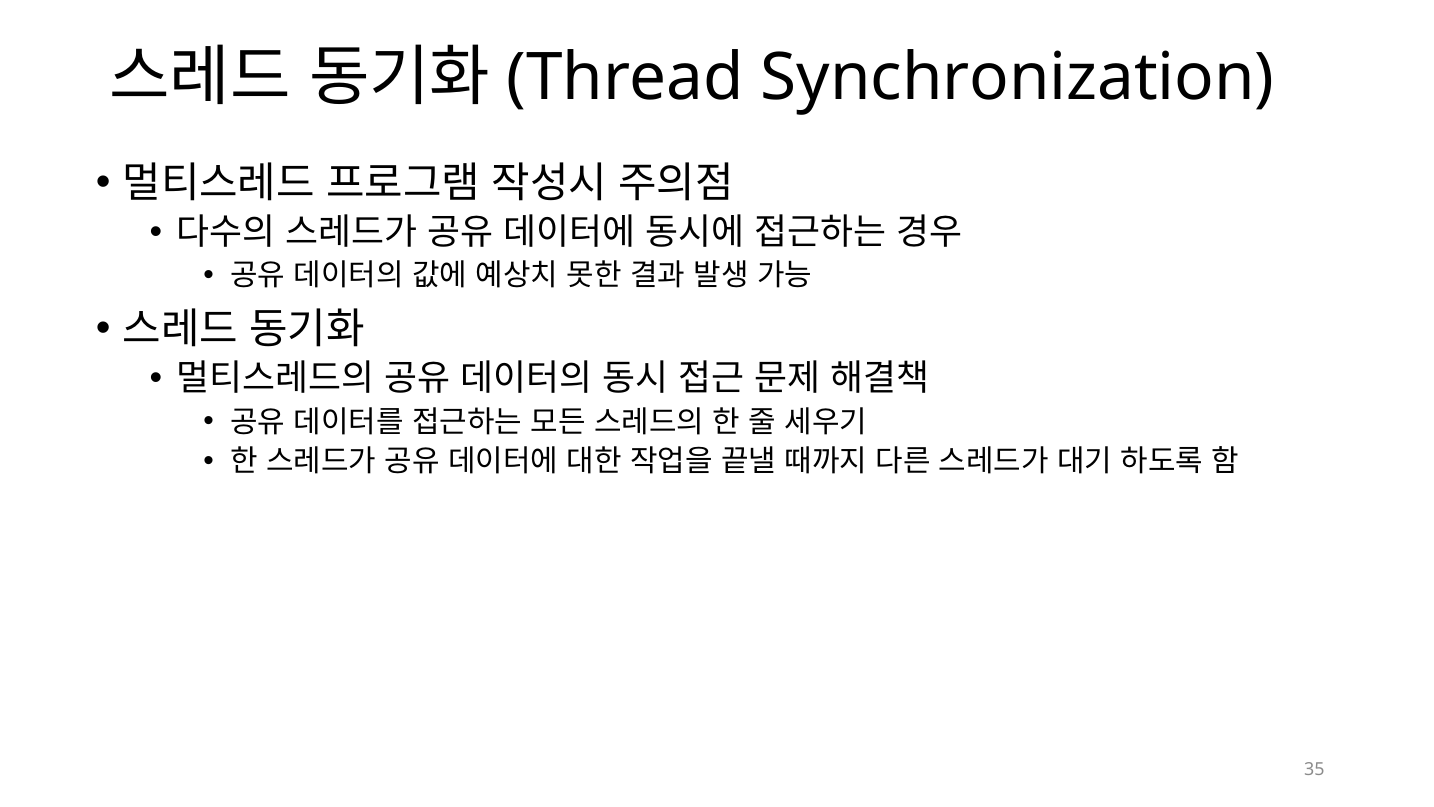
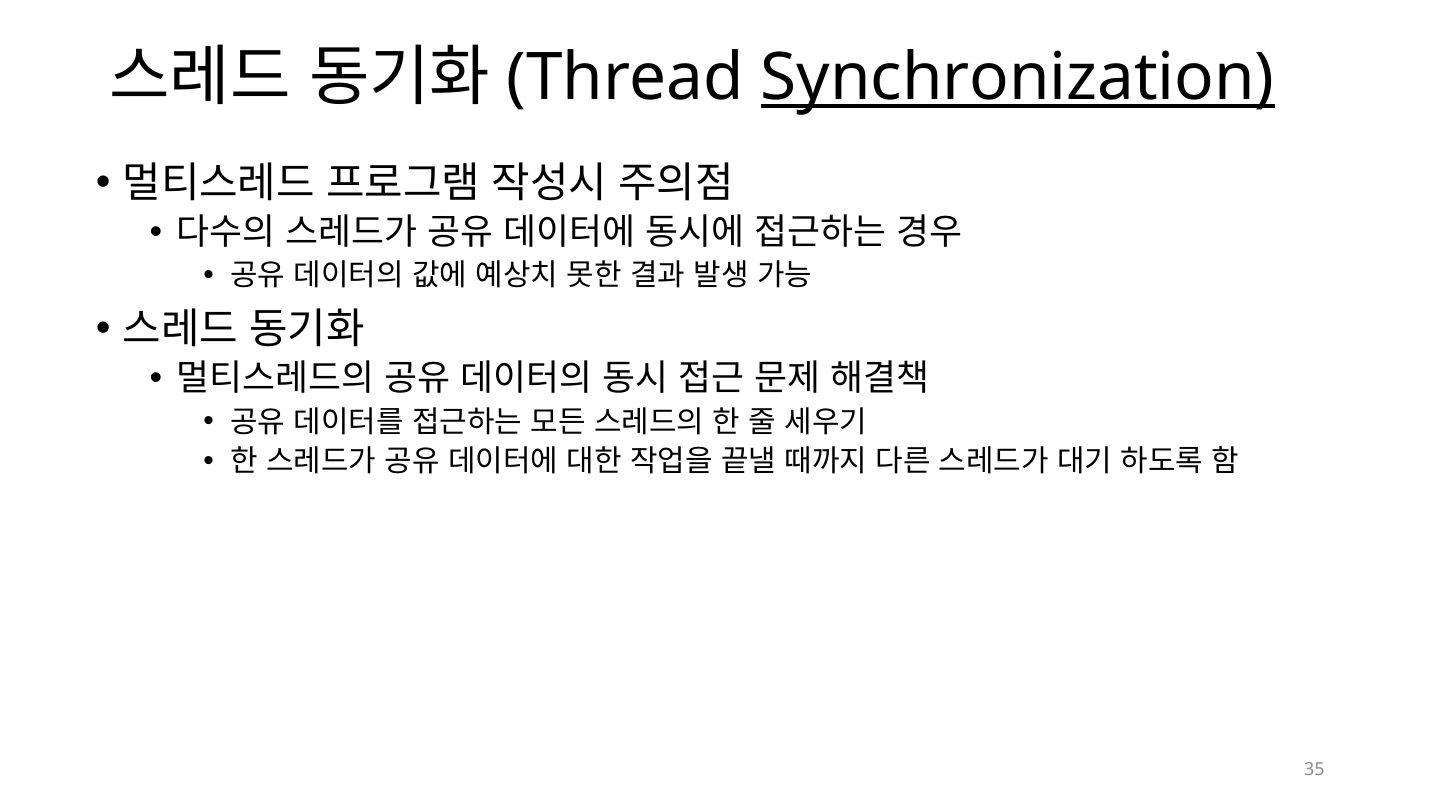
Synchronization underline: none -> present
